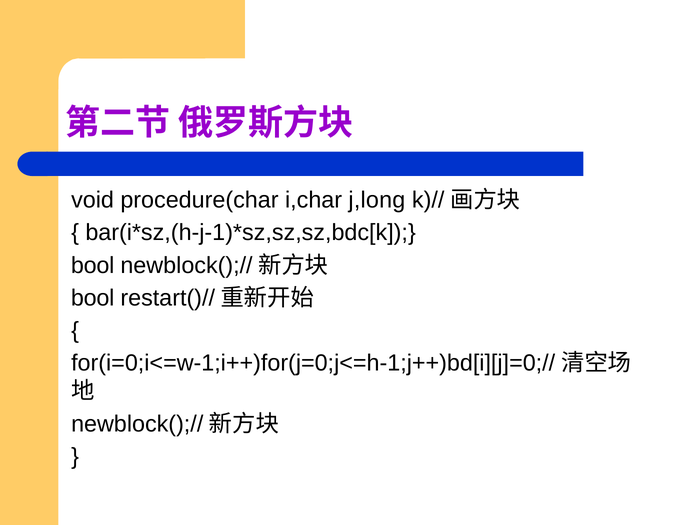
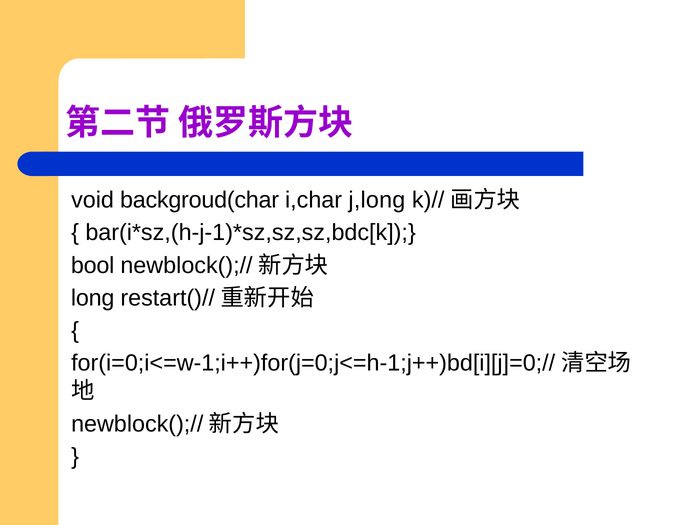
procedure(char: procedure(char -> backgroud(char
bool at (93, 298): bool -> long
